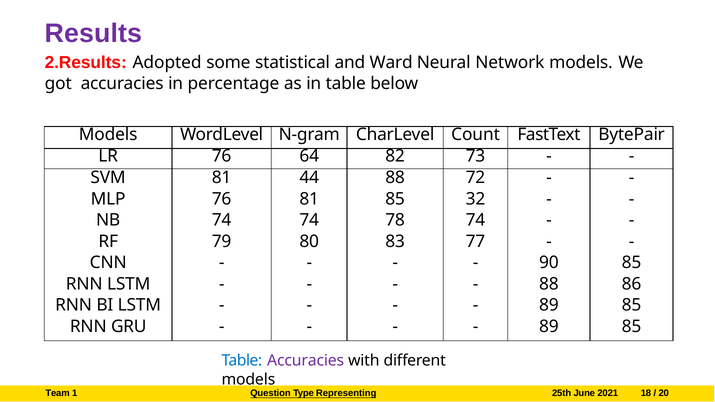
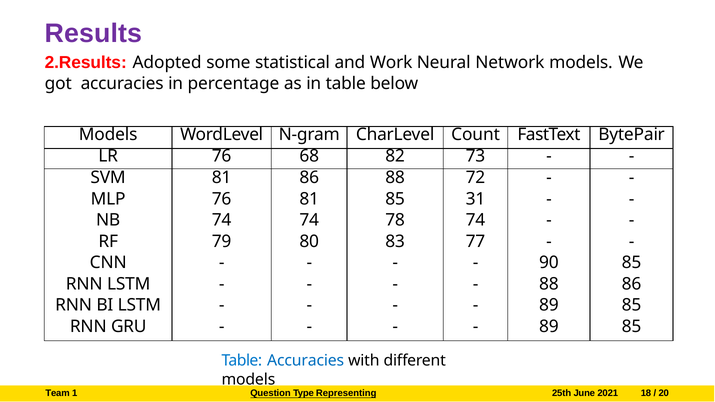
Ward: Ward -> Work
64: 64 -> 68
81 44: 44 -> 86
32: 32 -> 31
Accuracies at (306, 361) colour: purple -> blue
